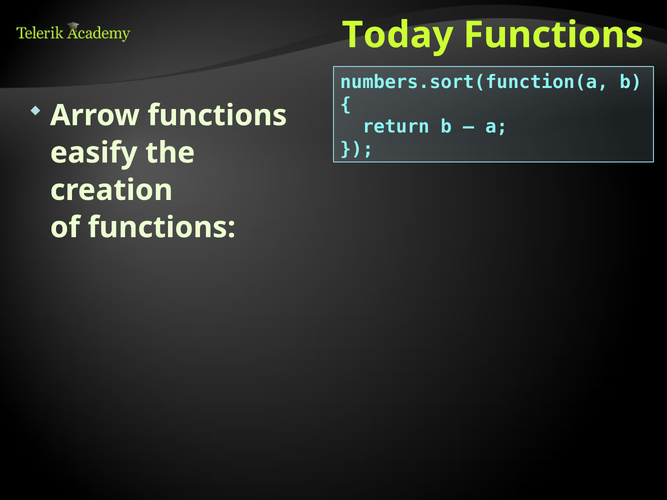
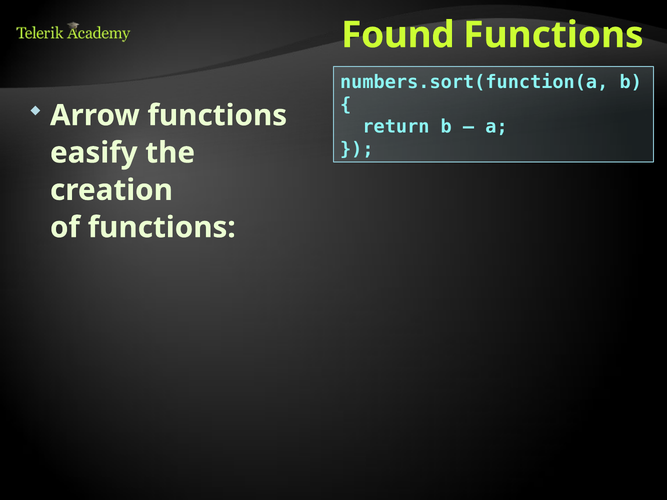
Today: Today -> Found
